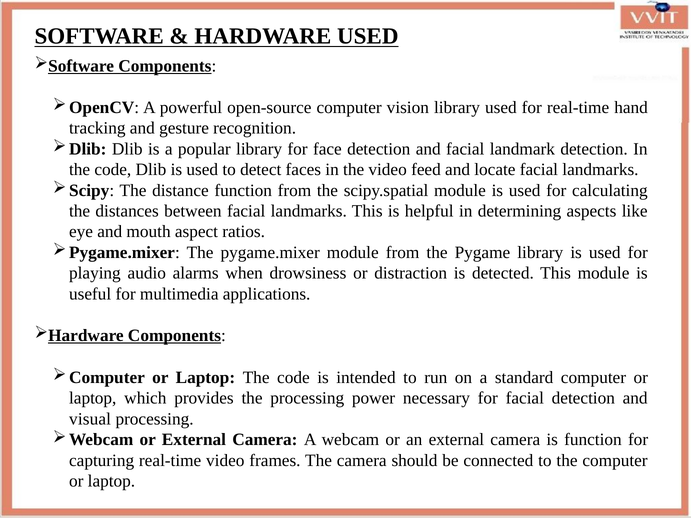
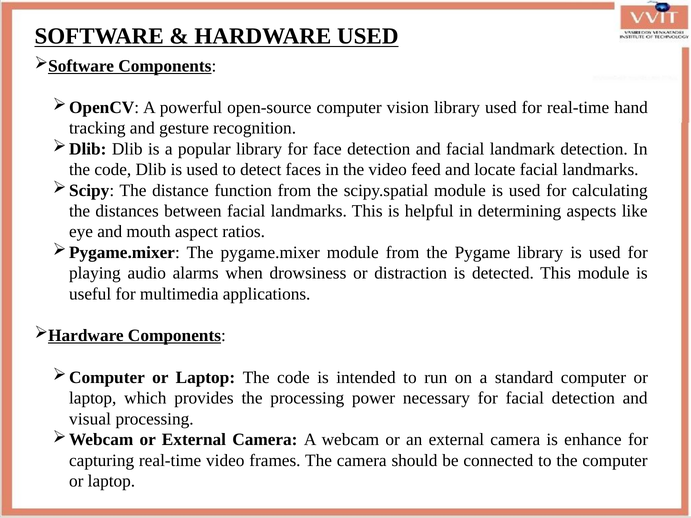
is function: function -> enhance
